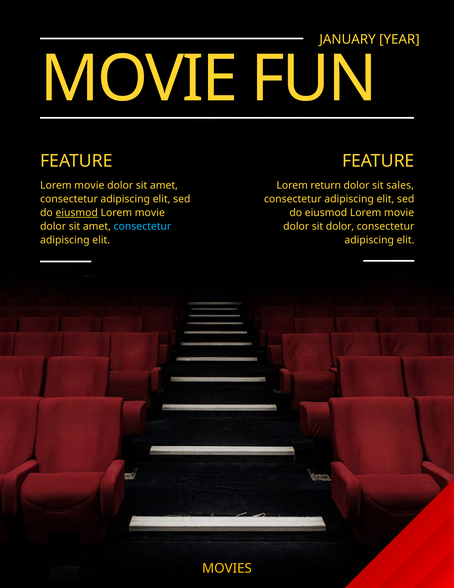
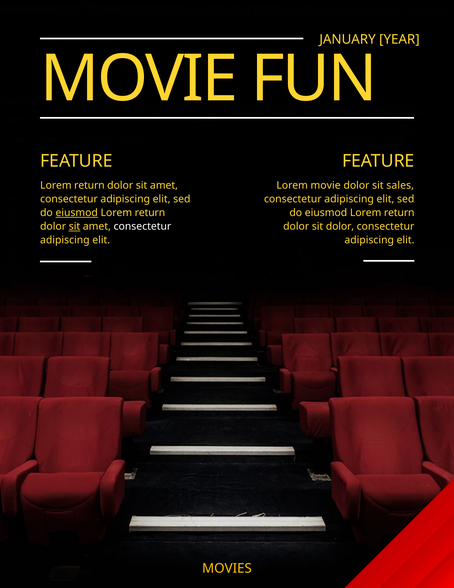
movie at (89, 185): movie -> return
Lorem return: return -> movie
movie at (150, 213): movie -> return
movie at (399, 213): movie -> return
sit at (74, 226) underline: none -> present
consectetur at (142, 226) colour: light blue -> white
